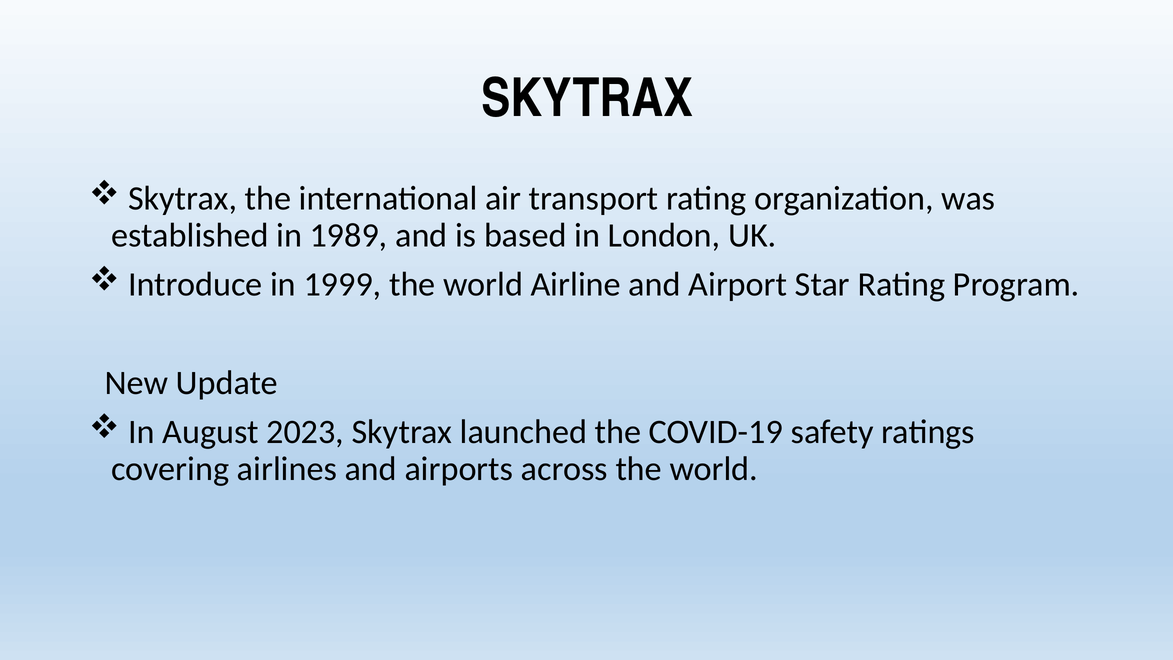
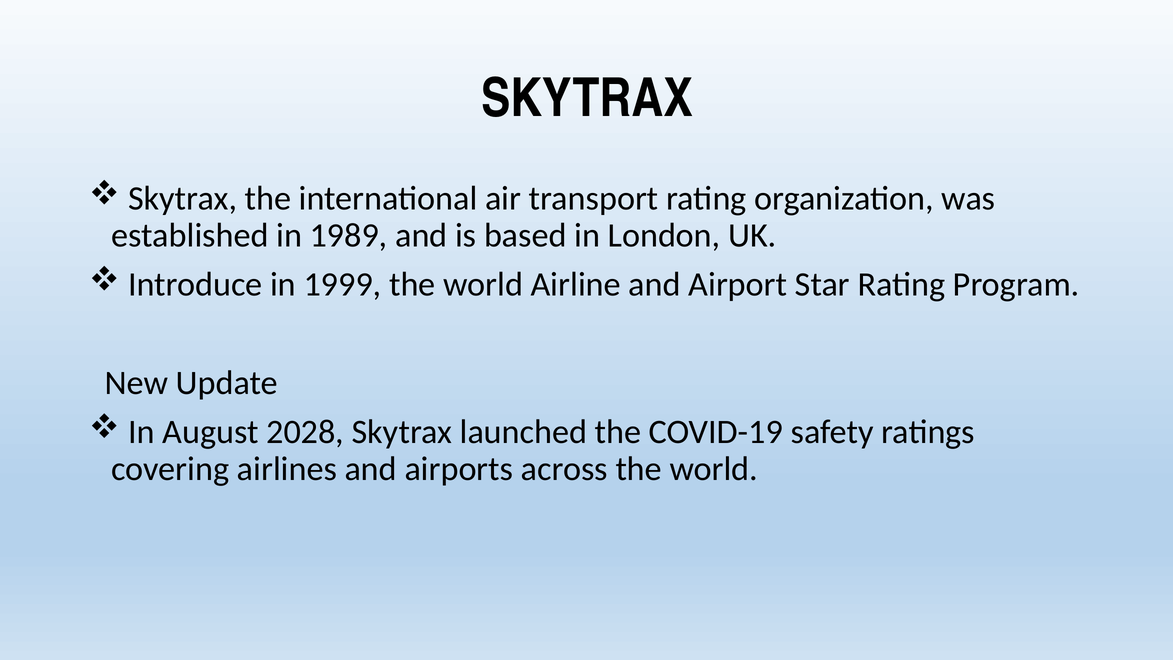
2023: 2023 -> 2028
